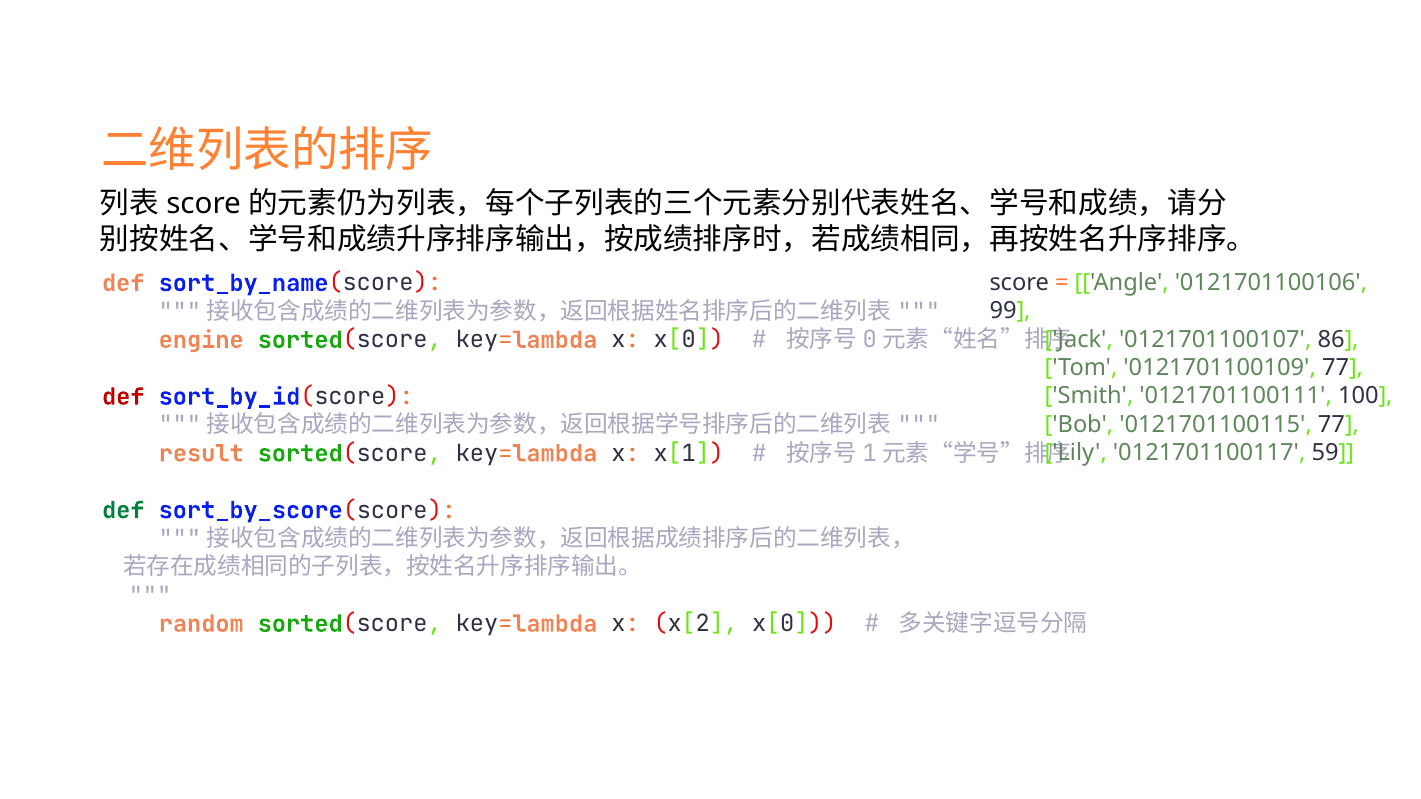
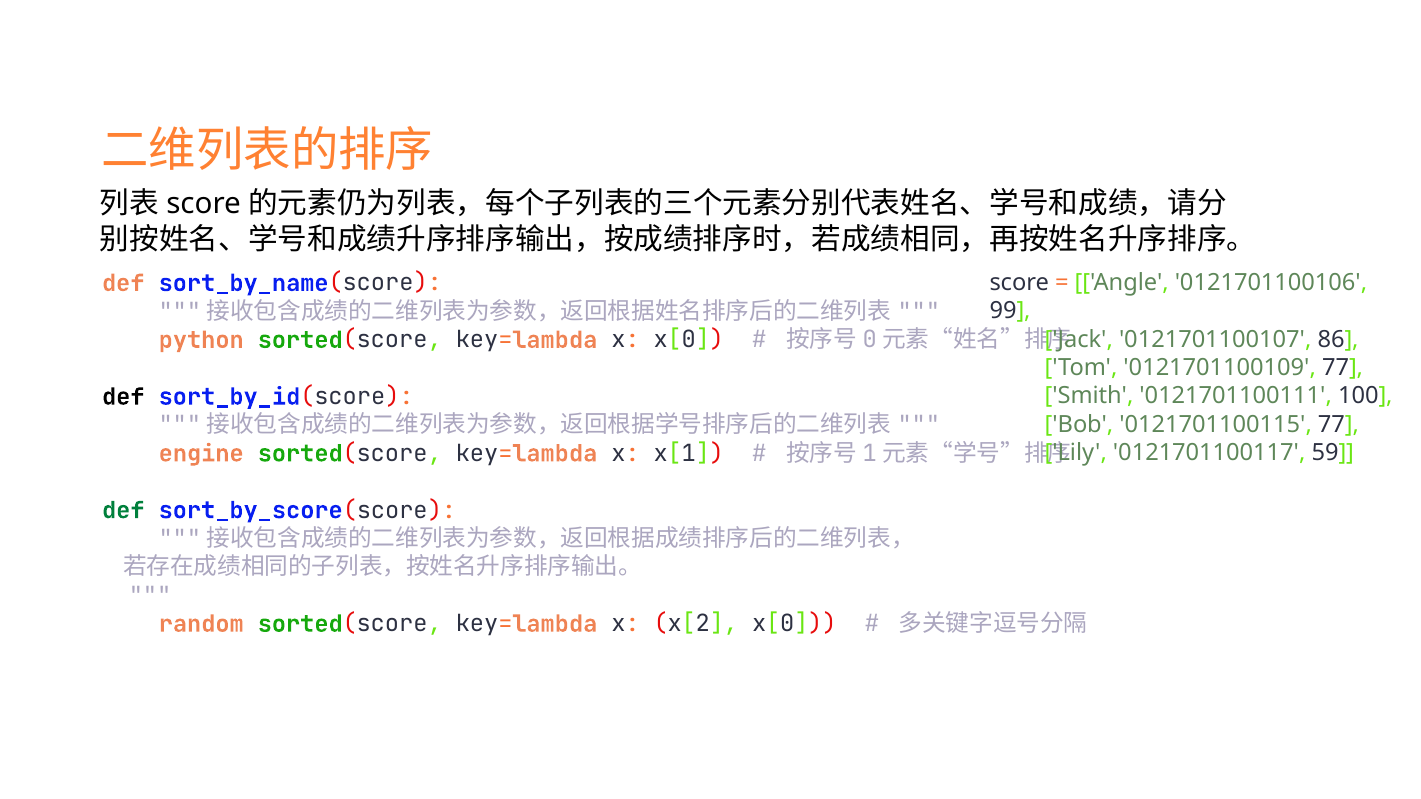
engine: engine -> python
def at (123, 397) colour: red -> black
result: result -> engine
